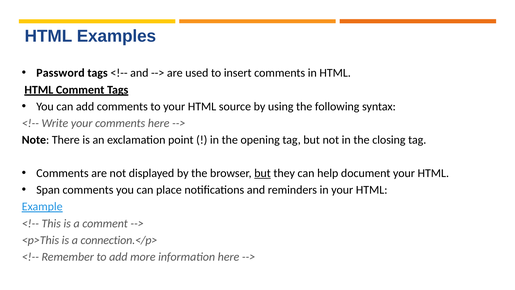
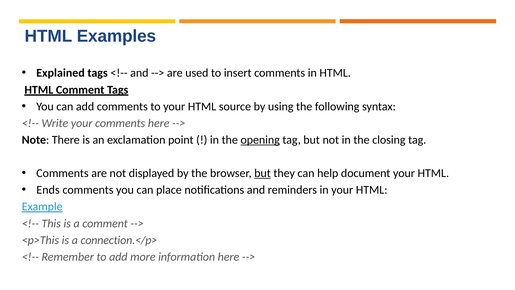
Password: Password -> Explained
opening underline: none -> present
Span: Span -> Ends
